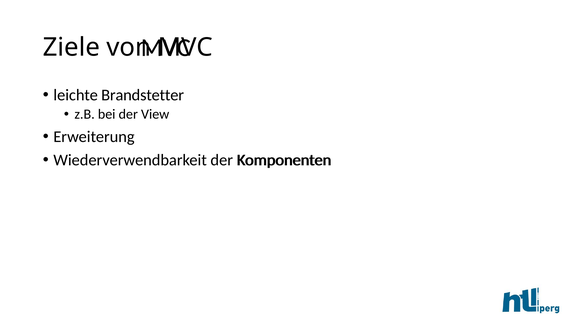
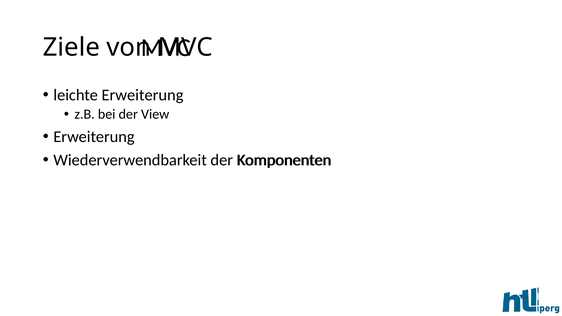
leichte Brandstetter: Brandstetter -> Erweiterung
